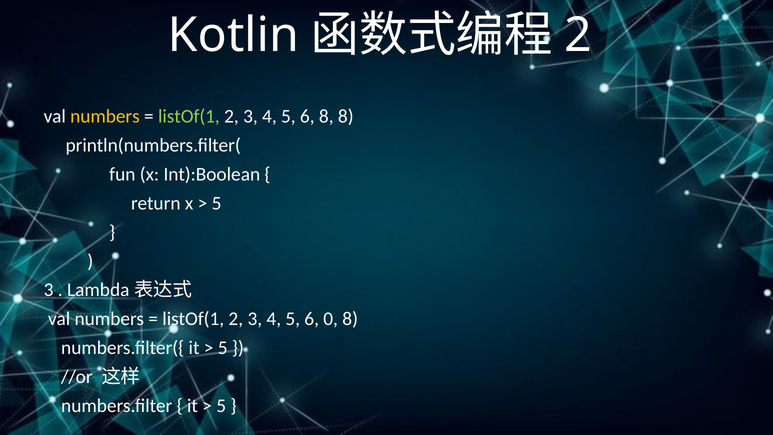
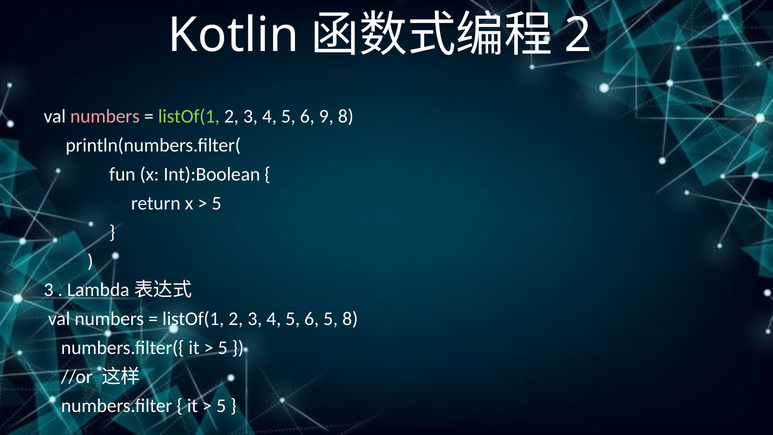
numbers at (105, 116) colour: yellow -> pink
6 8: 8 -> 9
6 0: 0 -> 5
